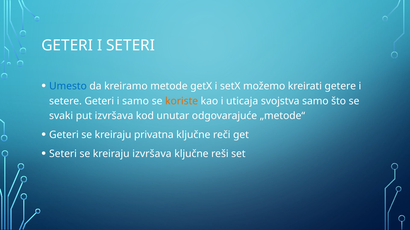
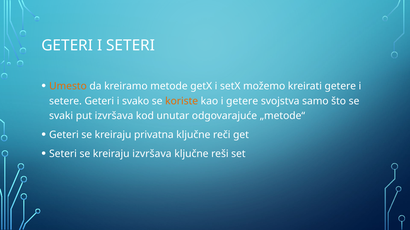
Umesto colour: blue -> orange
i samo: samo -> svako
i uticaja: uticaja -> getere
